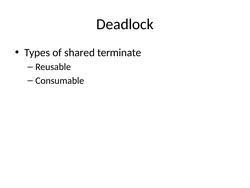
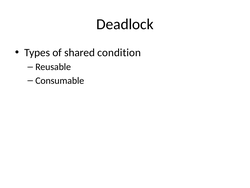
terminate: terminate -> condition
